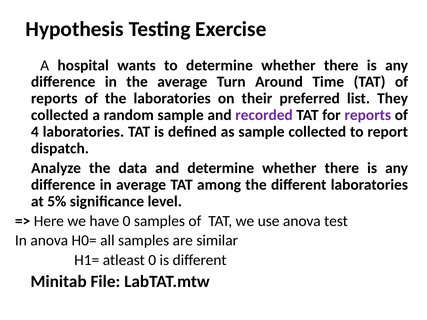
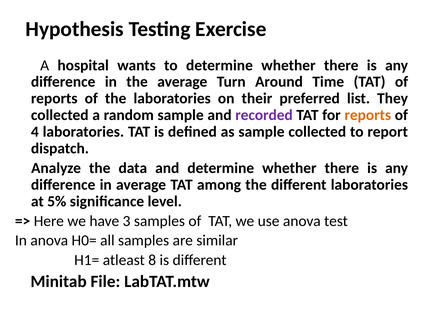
reports at (368, 115) colour: purple -> orange
have 0: 0 -> 3
atleast 0: 0 -> 8
